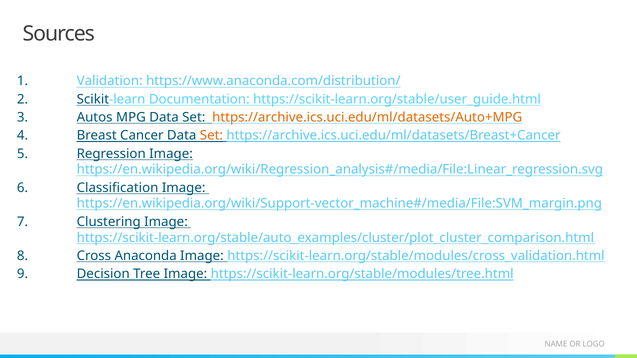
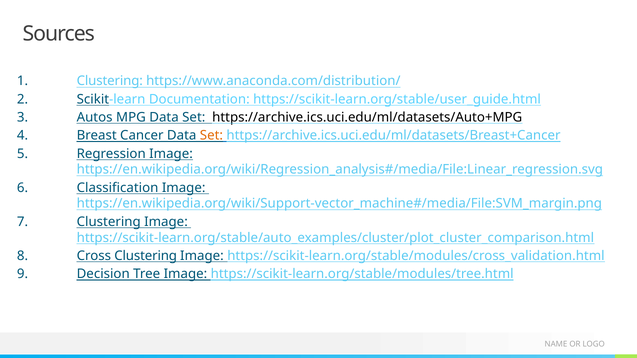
Validation at (110, 81): Validation -> Clustering
https://archive.ics.uci.edu/ml/datasets/Auto+MPG colour: orange -> black
Cross Anaconda: Anaconda -> Clustering
